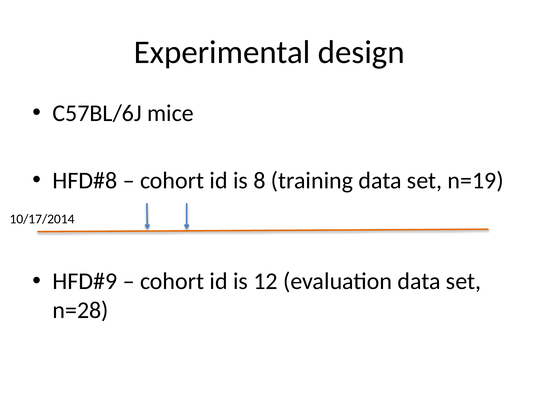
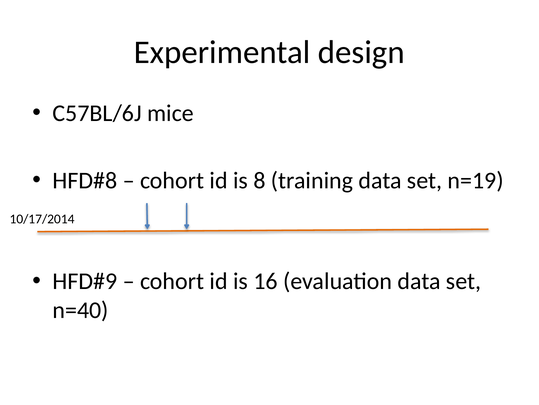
12: 12 -> 16
n=28: n=28 -> n=40
